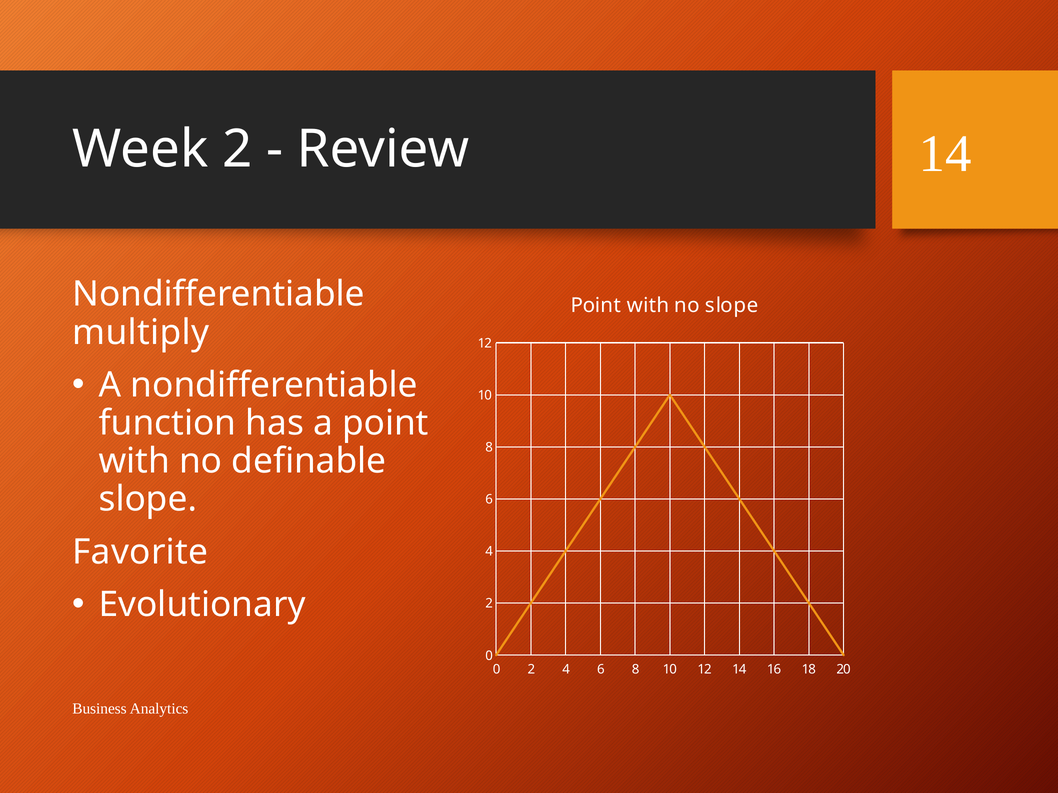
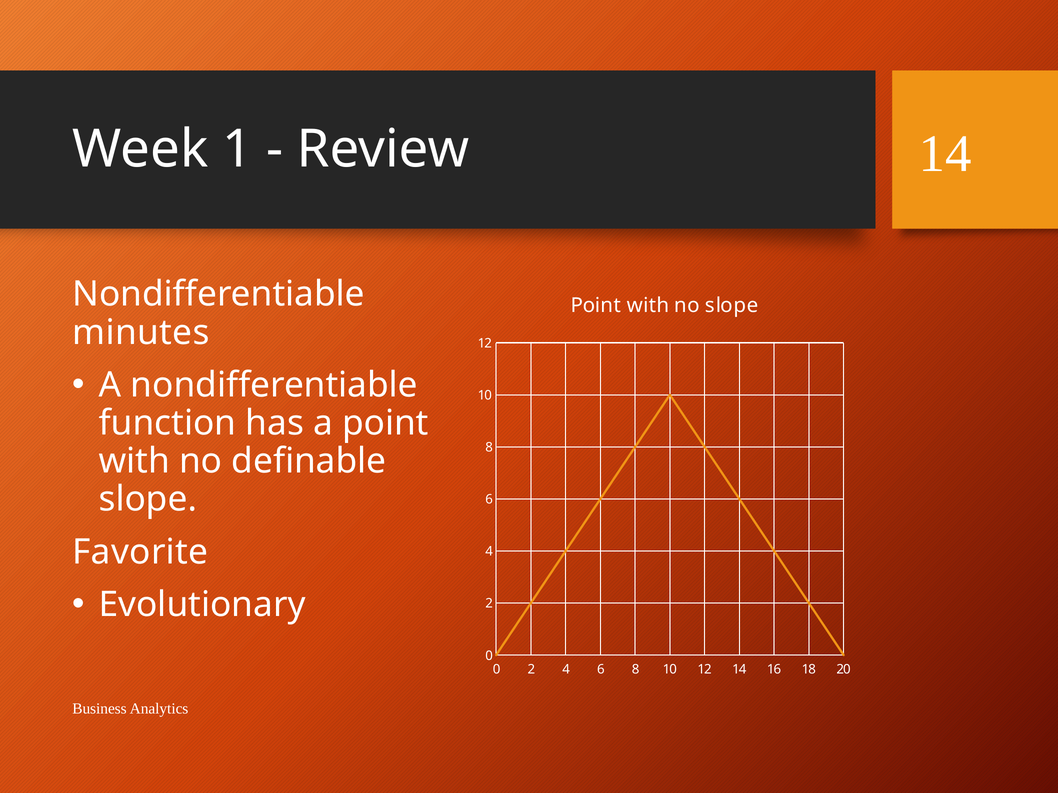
Week 2: 2 -> 1
multiply: multiply -> minutes
